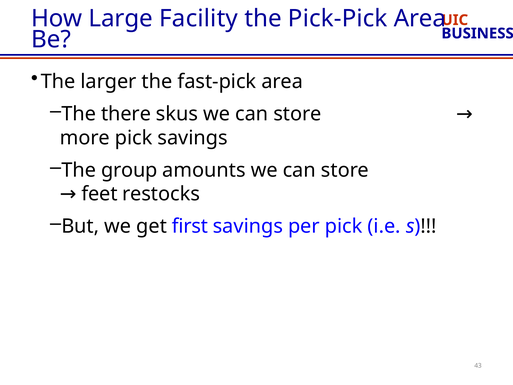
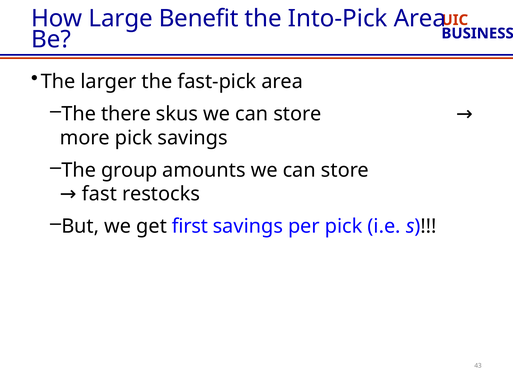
Facility: Facility -> Benefit
Pick-Pick: Pick-Pick -> Into-Pick
feet: feet -> fast
